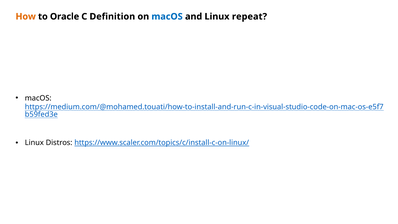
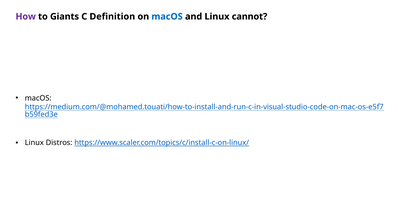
How colour: orange -> purple
Oracle: Oracle -> Giants
repeat: repeat -> cannot
